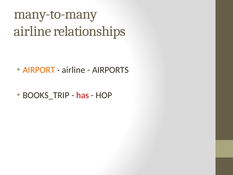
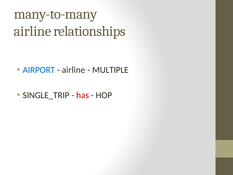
AIRPORT colour: orange -> blue
AIRPORTS: AIRPORTS -> MULTIPLE
BOOKS_TRIP: BOOKS_TRIP -> SINGLE_TRIP
